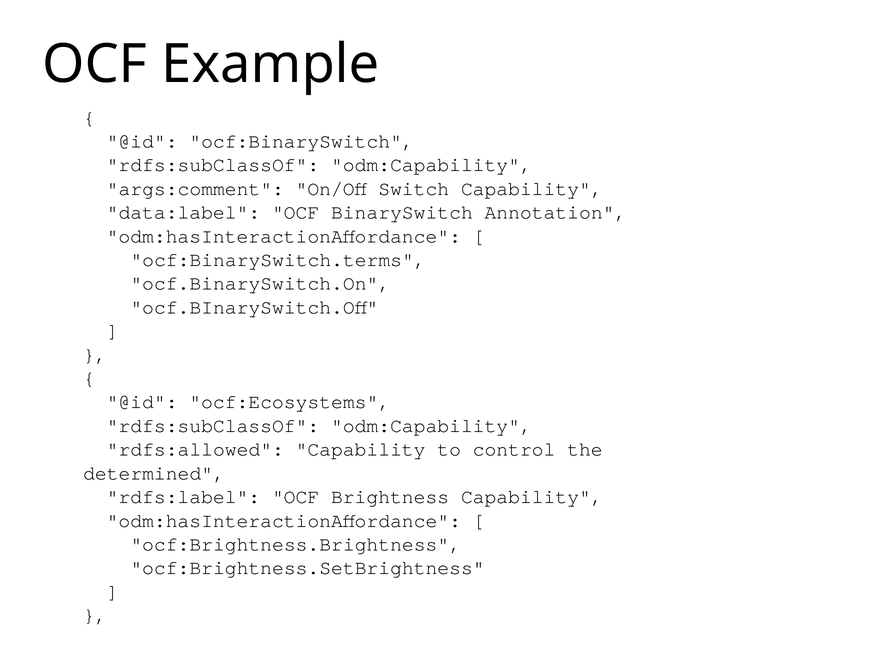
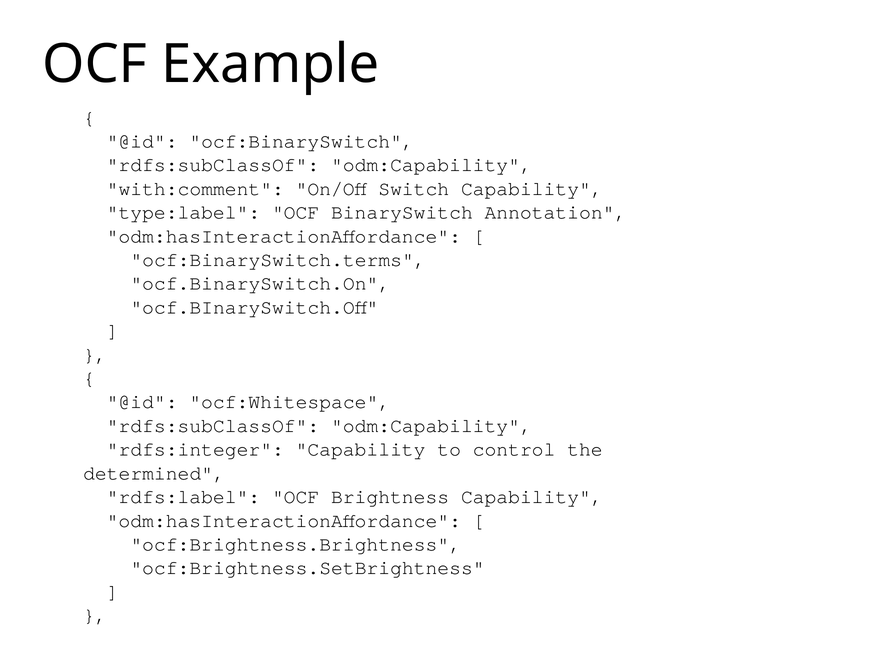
args:comment: args:comment -> with:comment
data:label: data:label -> type:label
ocf:Ecosystems: ocf:Ecosystems -> ocf:Whitespace
rdfs:allowed: rdfs:allowed -> rdfs:integer
